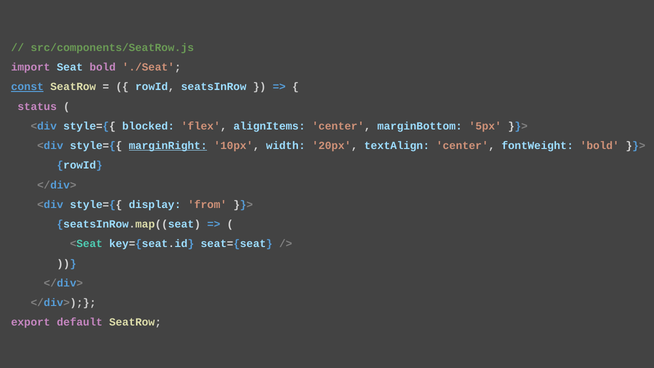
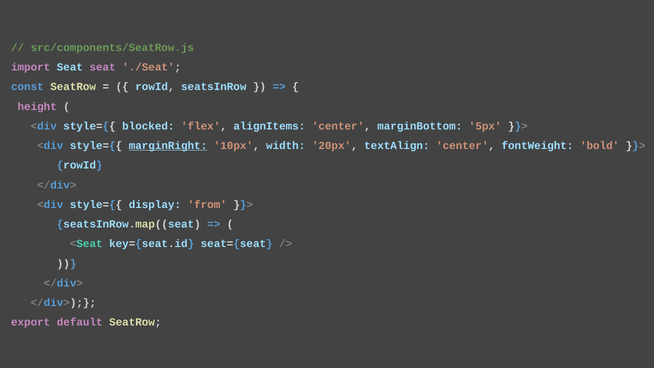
Seat bold: bold -> seat
const underline: present -> none
status: status -> height
